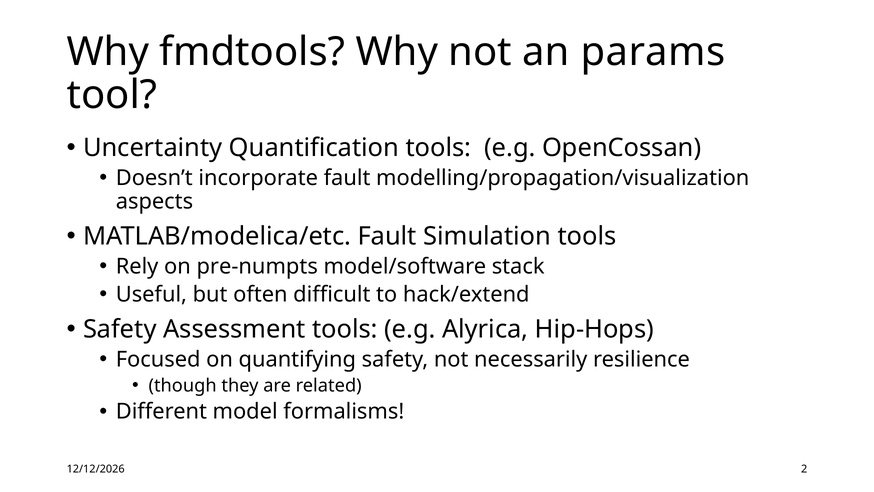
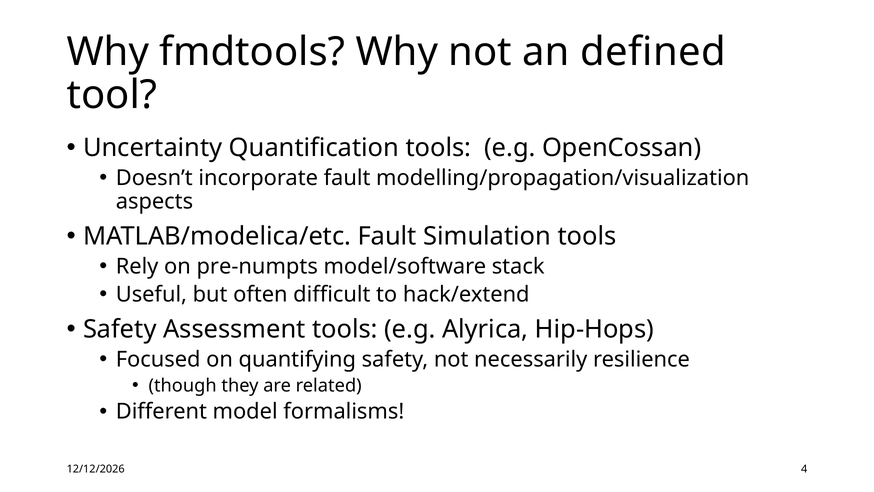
params: params -> defined
2: 2 -> 4
